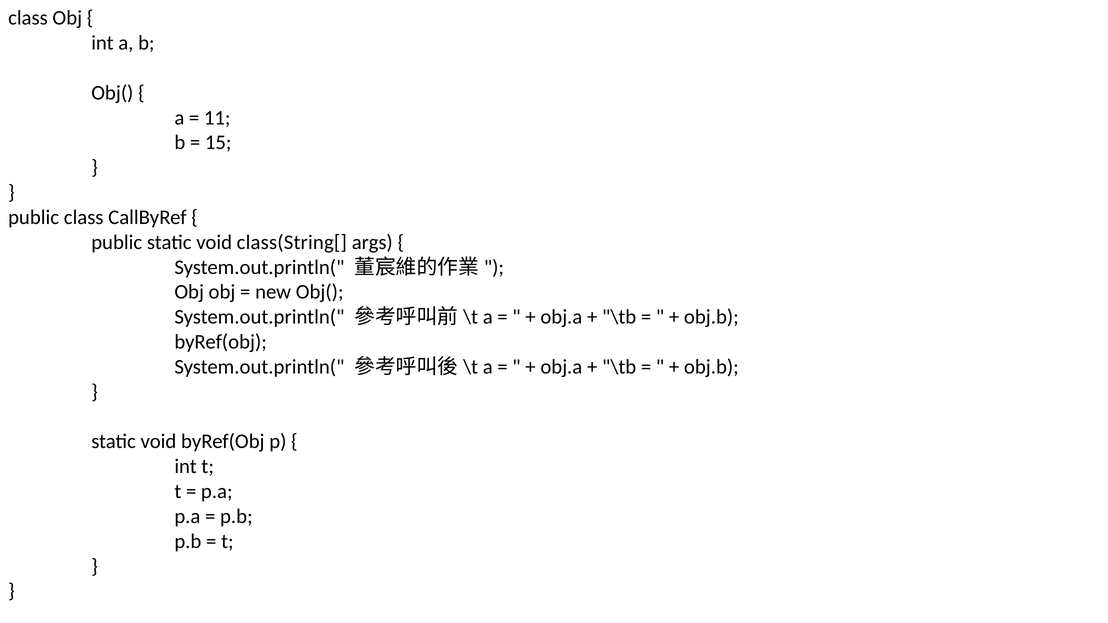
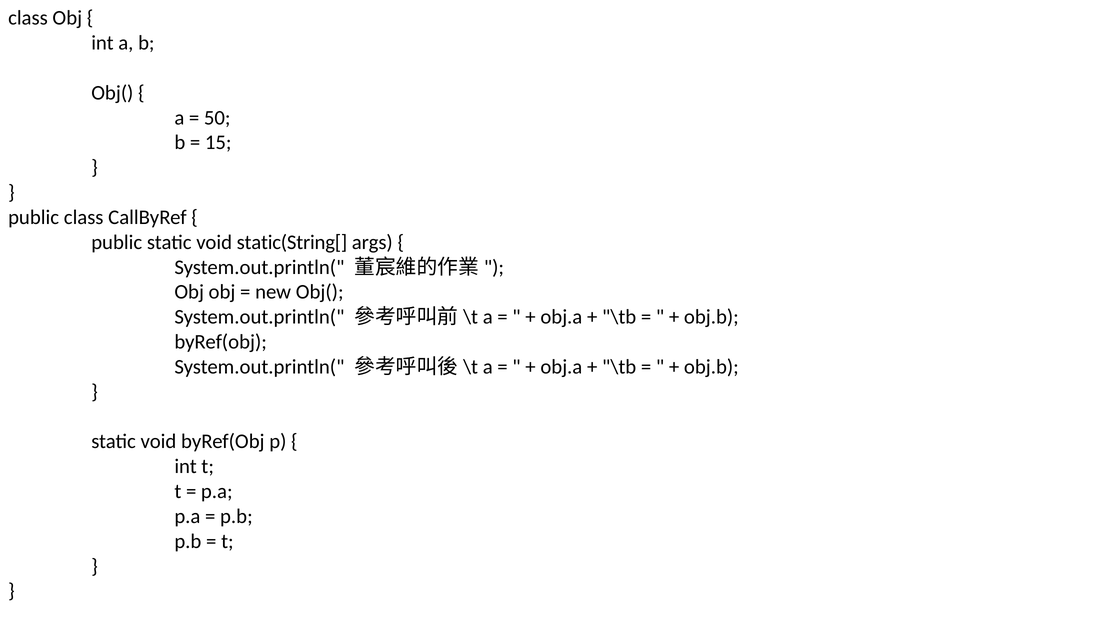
11: 11 -> 50
class(String[: class(String[ -> static(String[
